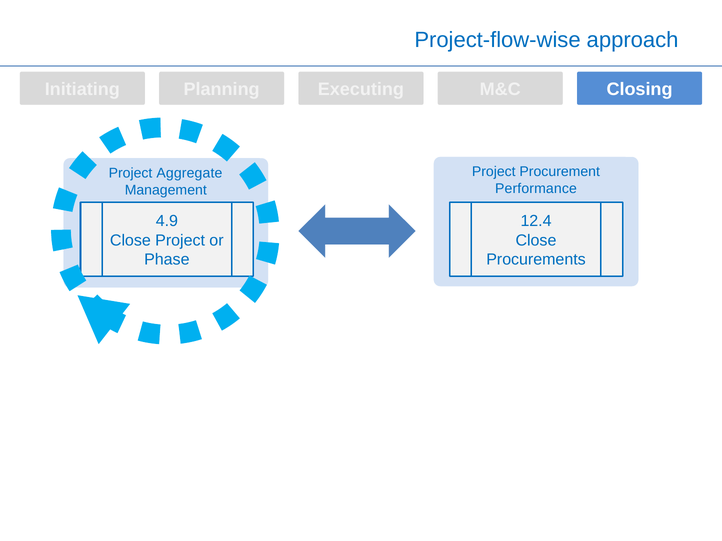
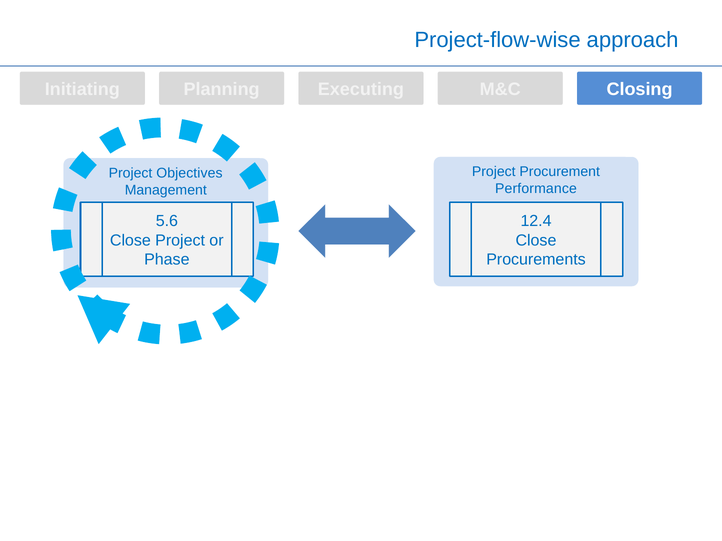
Aggregate: Aggregate -> Objectives
4.9: 4.9 -> 5.6
